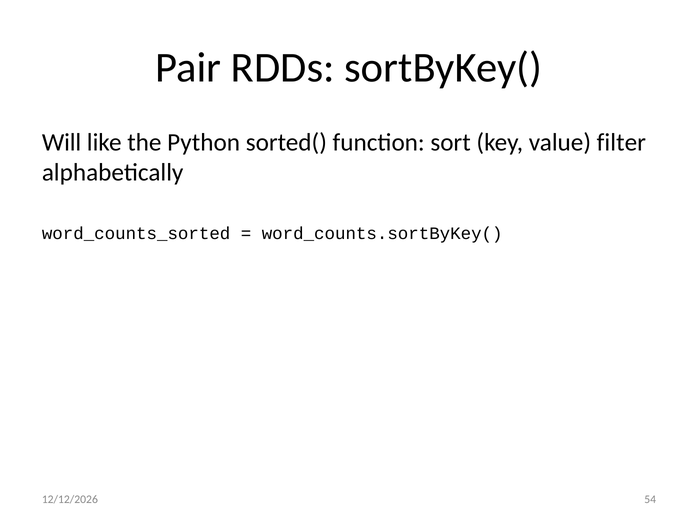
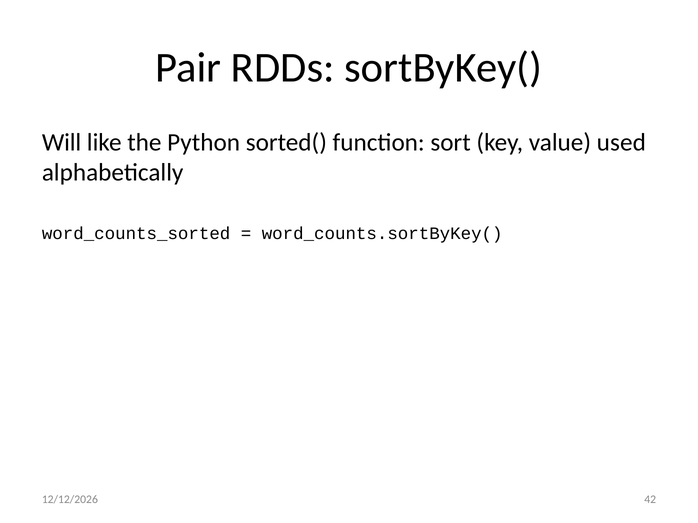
filter: filter -> used
54: 54 -> 42
